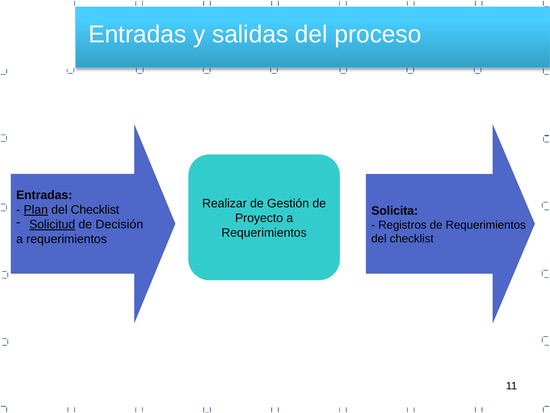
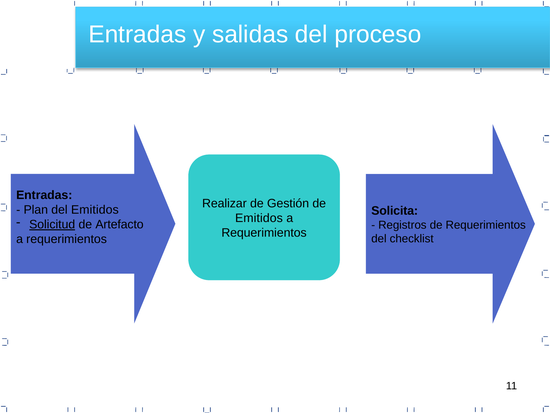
Plan underline: present -> none
Checklist at (95, 210): Checklist -> Emitidos
Proyecto at (259, 218): Proyecto -> Emitidos
Decisión: Decisión -> Artefacto
